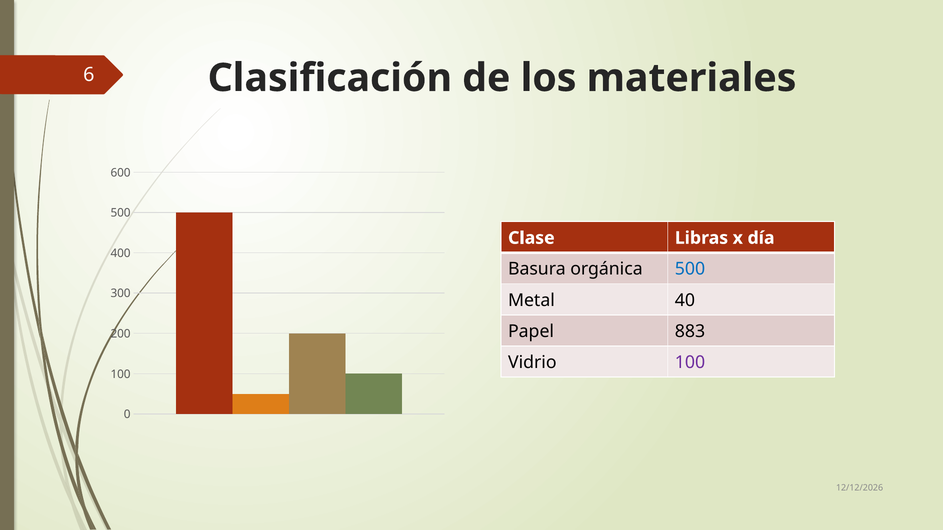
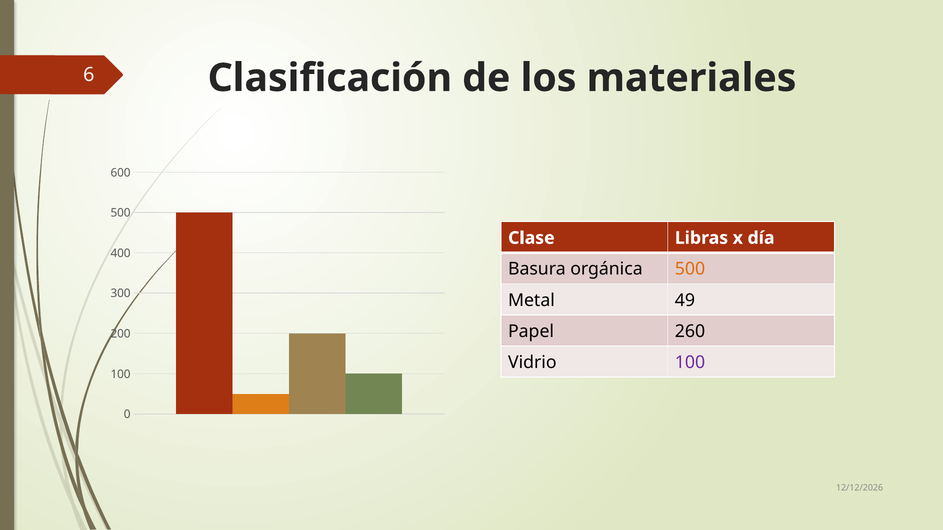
500 at (690, 269) colour: blue -> orange
40: 40 -> 49
883: 883 -> 260
